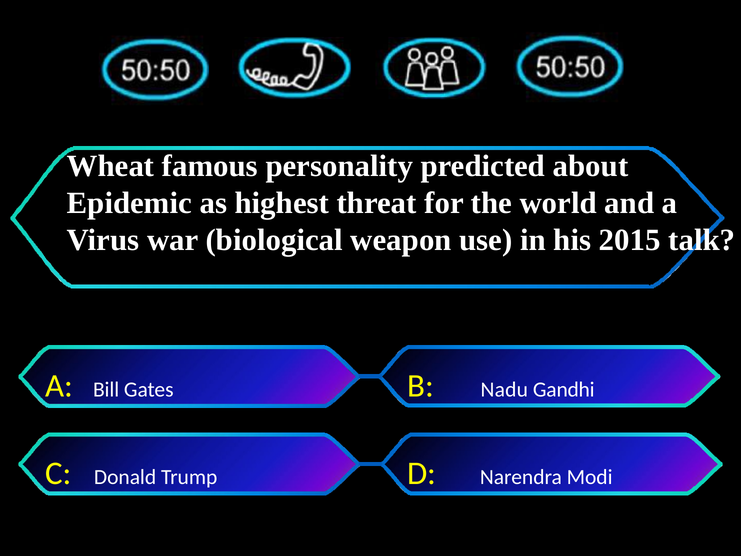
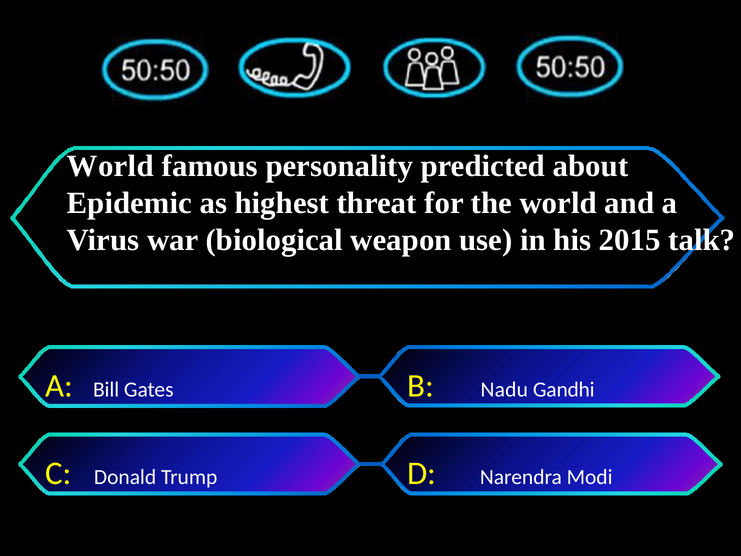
Wheat at (111, 166): Wheat -> World
